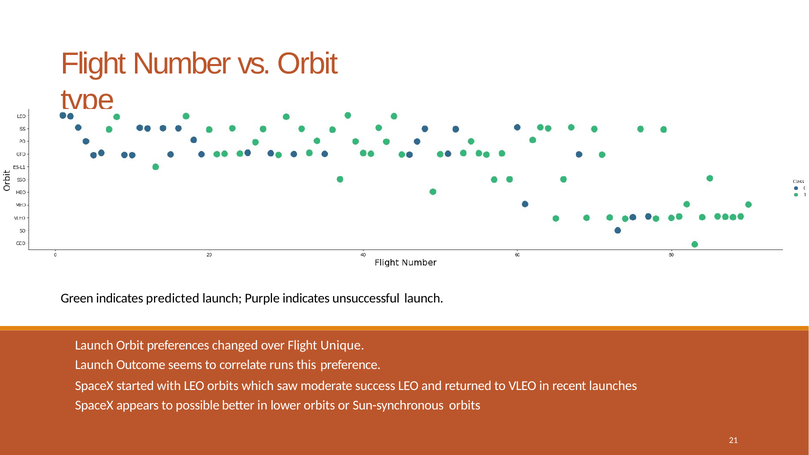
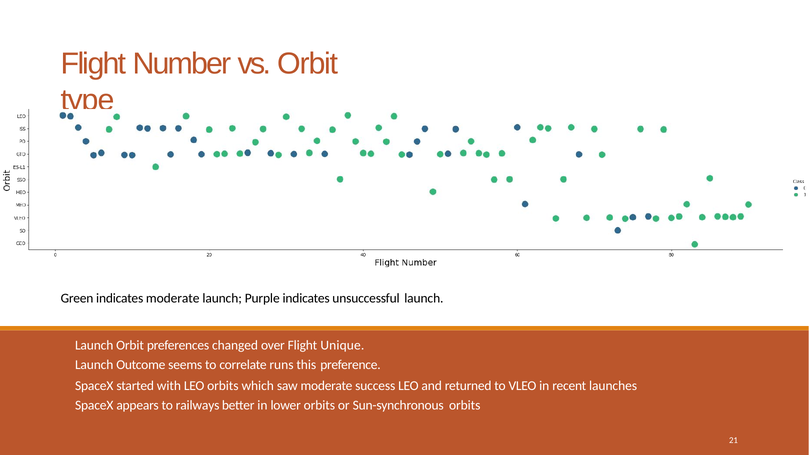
indicates predicted: predicted -> moderate
possible: possible -> railways
